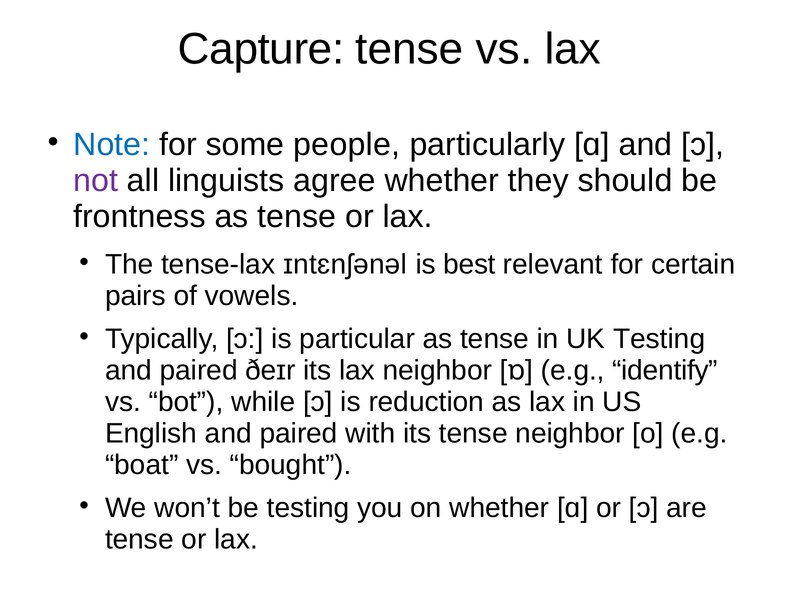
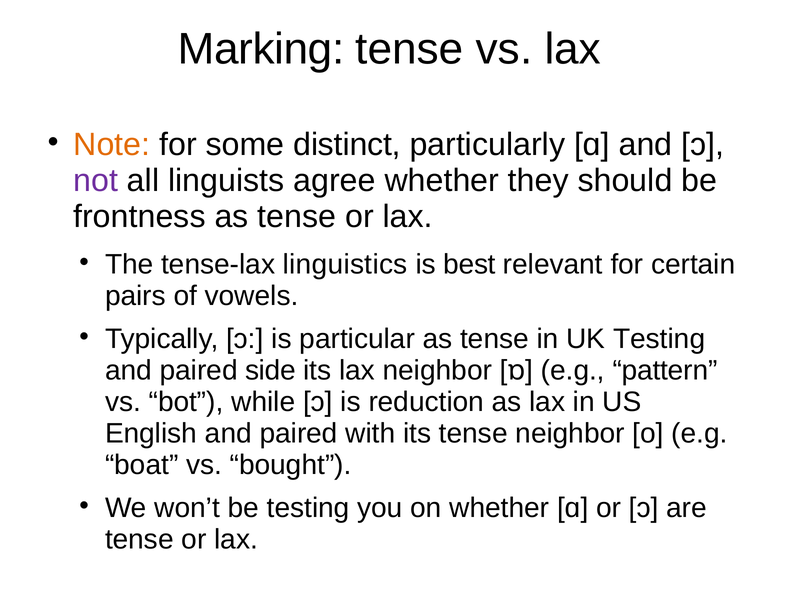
Capture: Capture -> Marking
Note colour: blue -> orange
people: people -> distinct
ɪntɛnʃənəl: ɪntɛnʃənəl -> linguistics
ðeɪr: ðeɪr -> side
identify: identify -> pattern
